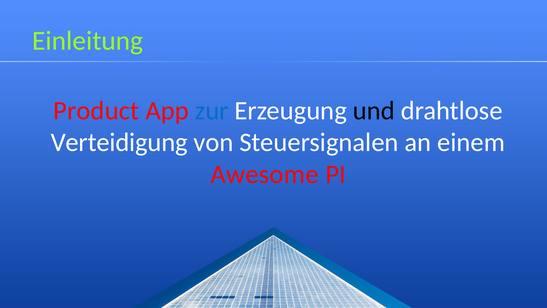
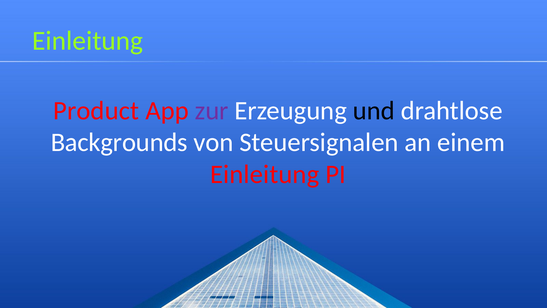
zur colour: blue -> purple
Verteidigung: Verteidigung -> Backgrounds
Awesome at (265, 174): Awesome -> Einleitung
